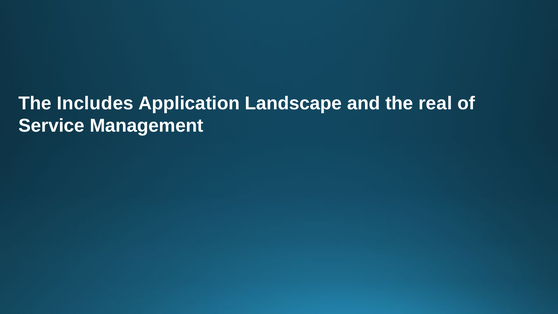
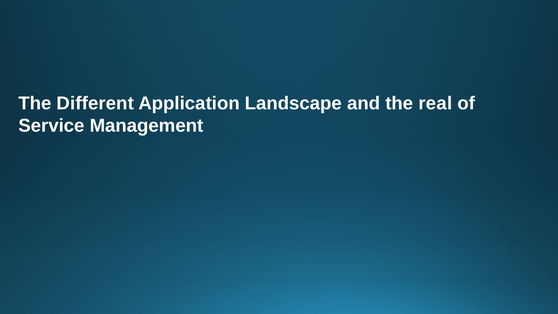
Includes: Includes -> Different
